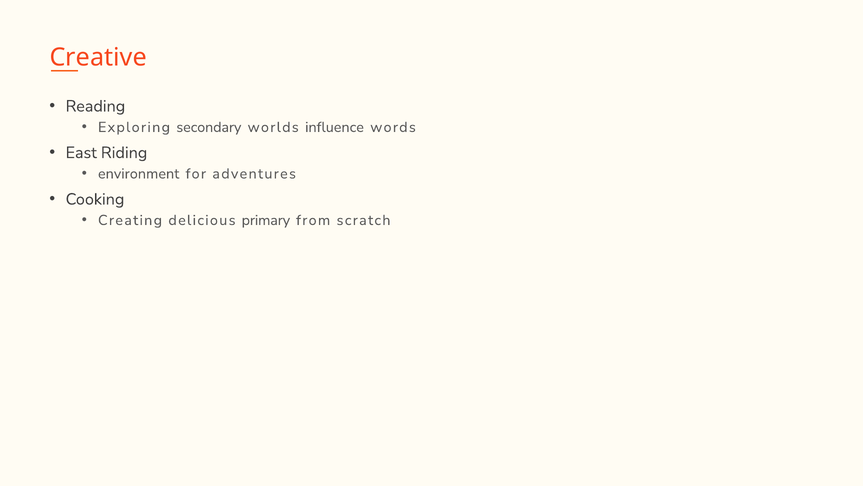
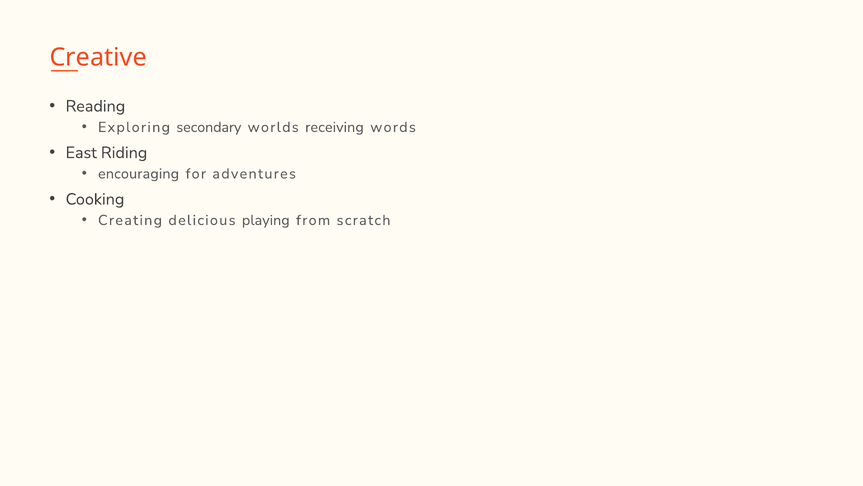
influence: influence -> receiving
environment: environment -> encouraging
primary: primary -> playing
